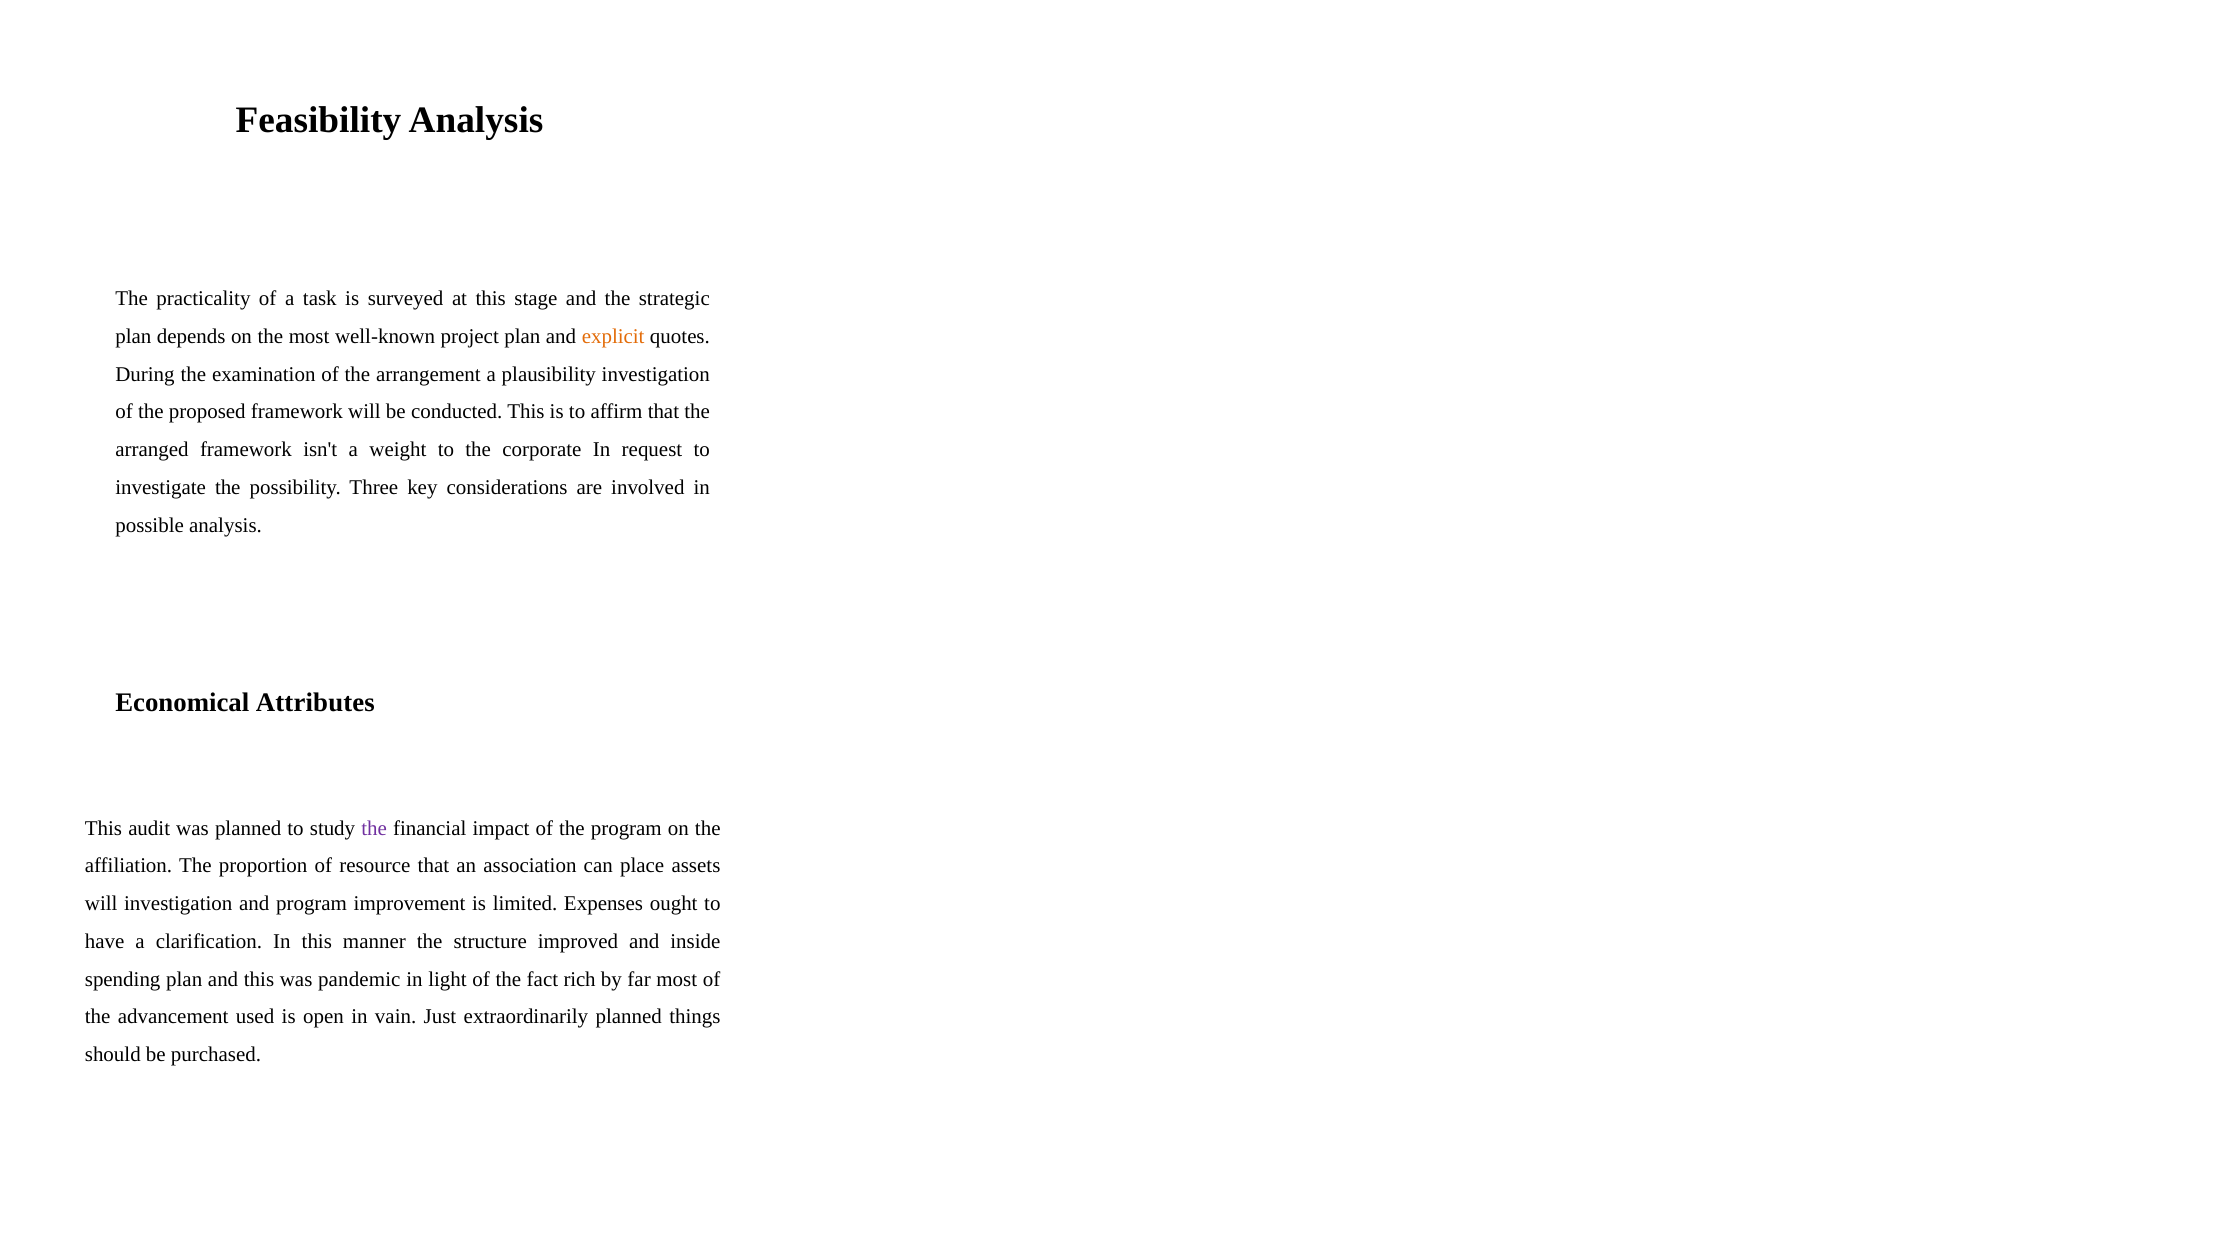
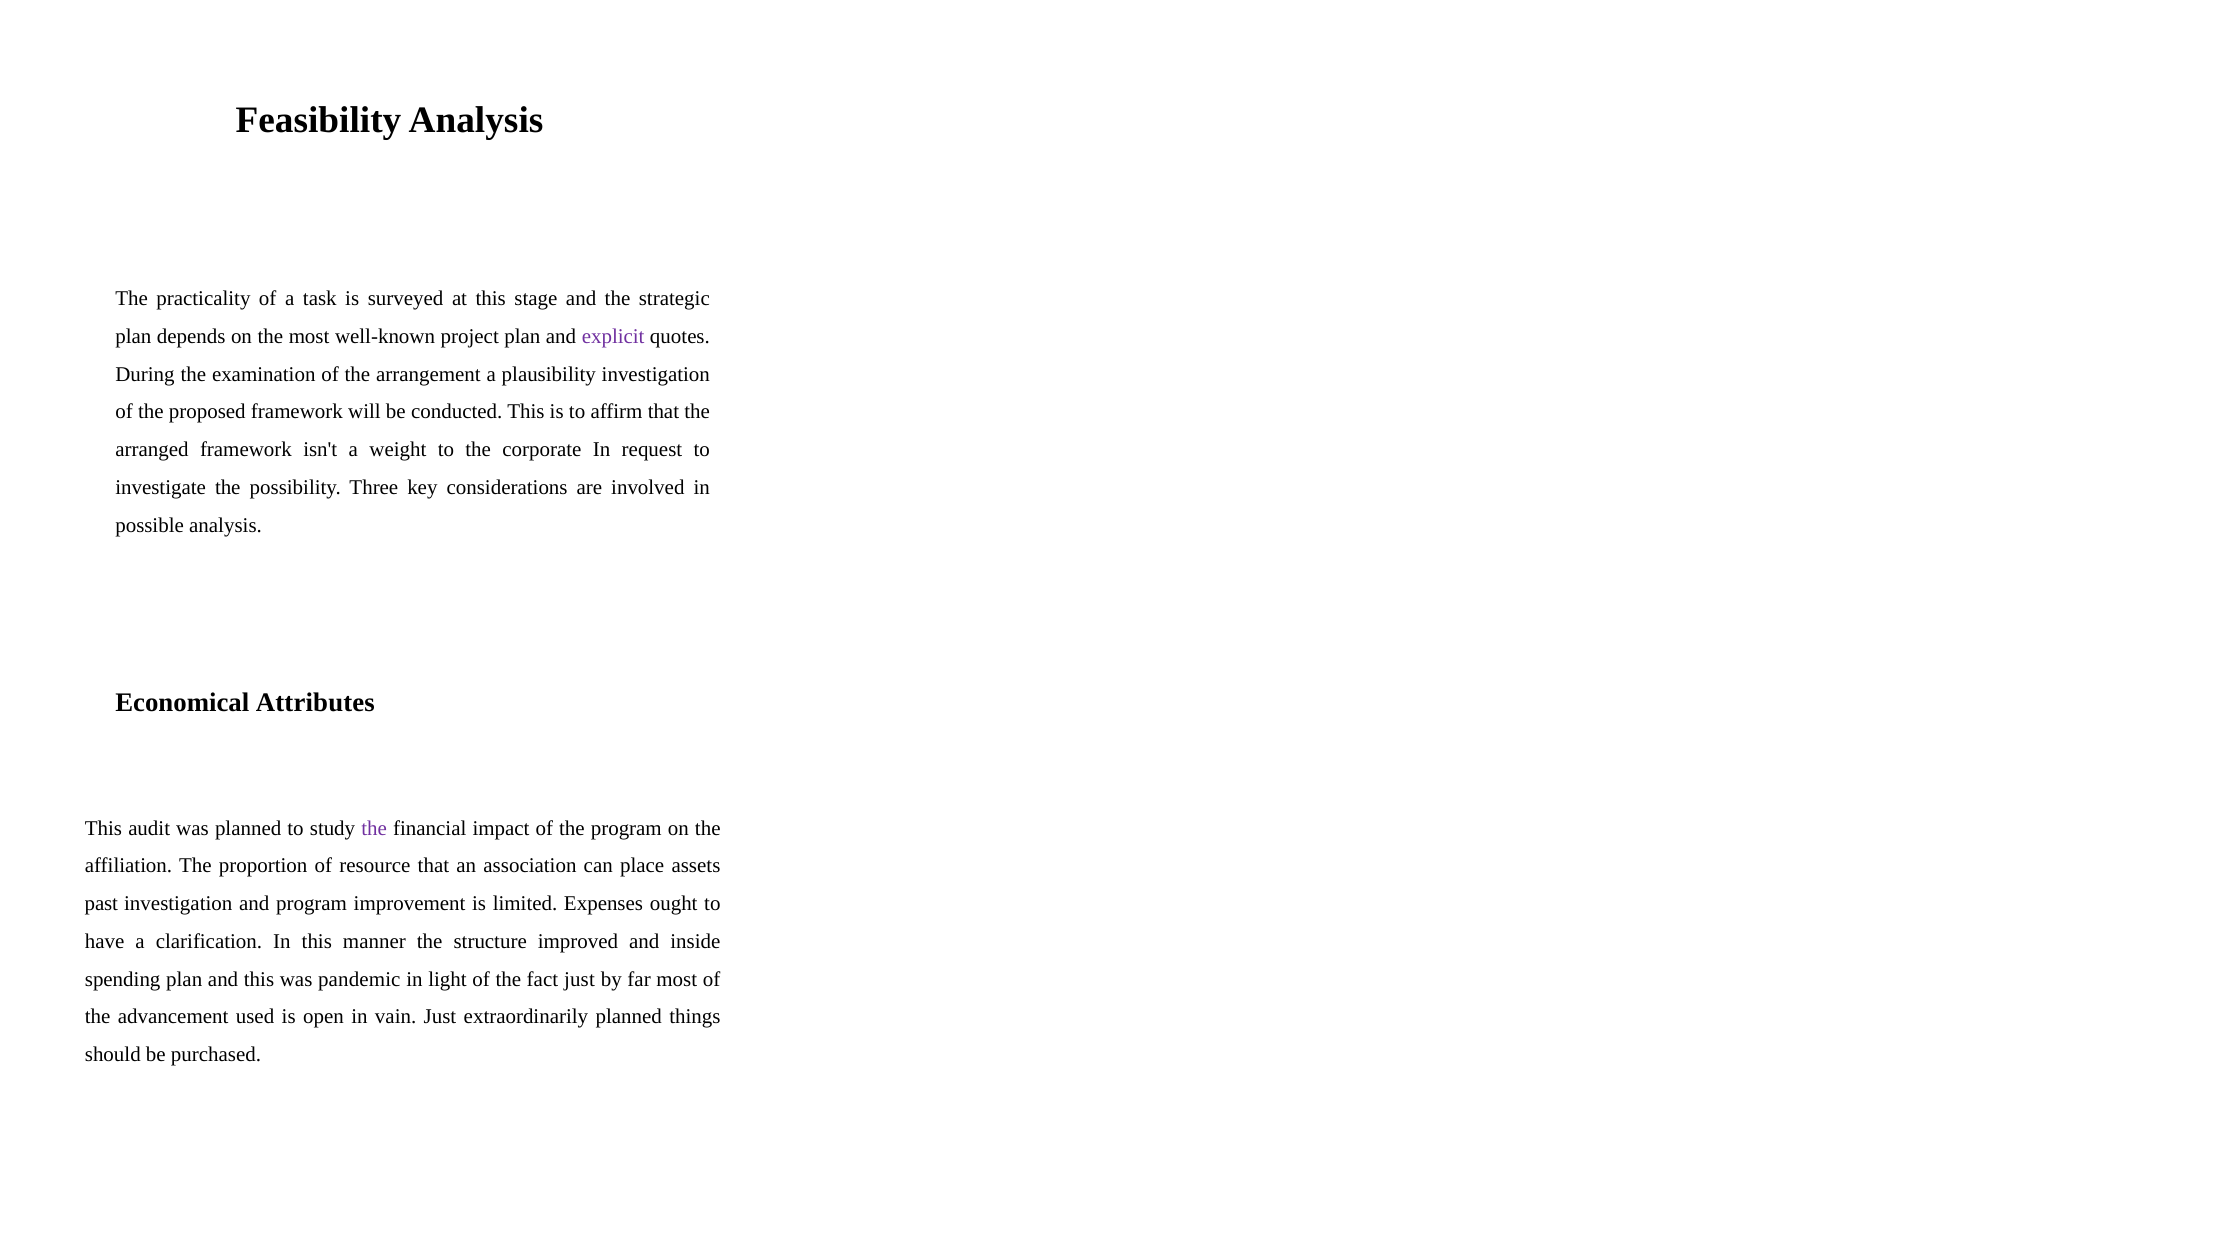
explicit colour: orange -> purple
will at (101, 903): will -> past
fact rich: rich -> just
